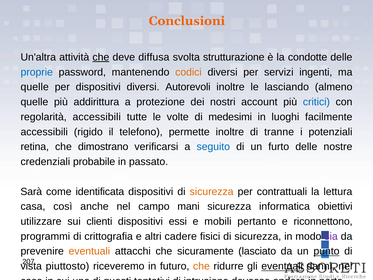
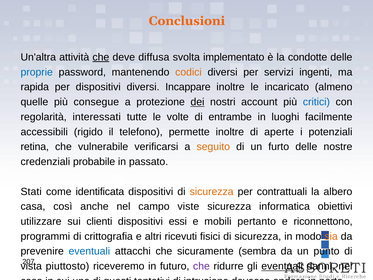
strutturazione: strutturazione -> implementato
quelle at (35, 87): quelle -> rapida
Autorevoli: Autorevoli -> Incappare
lasciando: lasciando -> incaricato
addirittura: addirittura -> consegue
dei underline: none -> present
regolarità accessibili: accessibili -> interessati
medesimi: medesimi -> entrambe
tranne: tranne -> aperte
dimostrano: dimostrano -> vulnerabile
seguito colour: blue -> orange
Sarà: Sarà -> Stati
lettura: lettura -> albero
mani: mani -> viste
cadere: cadere -> ricevuti
sia colour: purple -> orange
eventuali at (89, 251) colour: orange -> blue
lasciato: lasciato -> sembra
punto underline: present -> none
che at (201, 266) colour: orange -> purple
